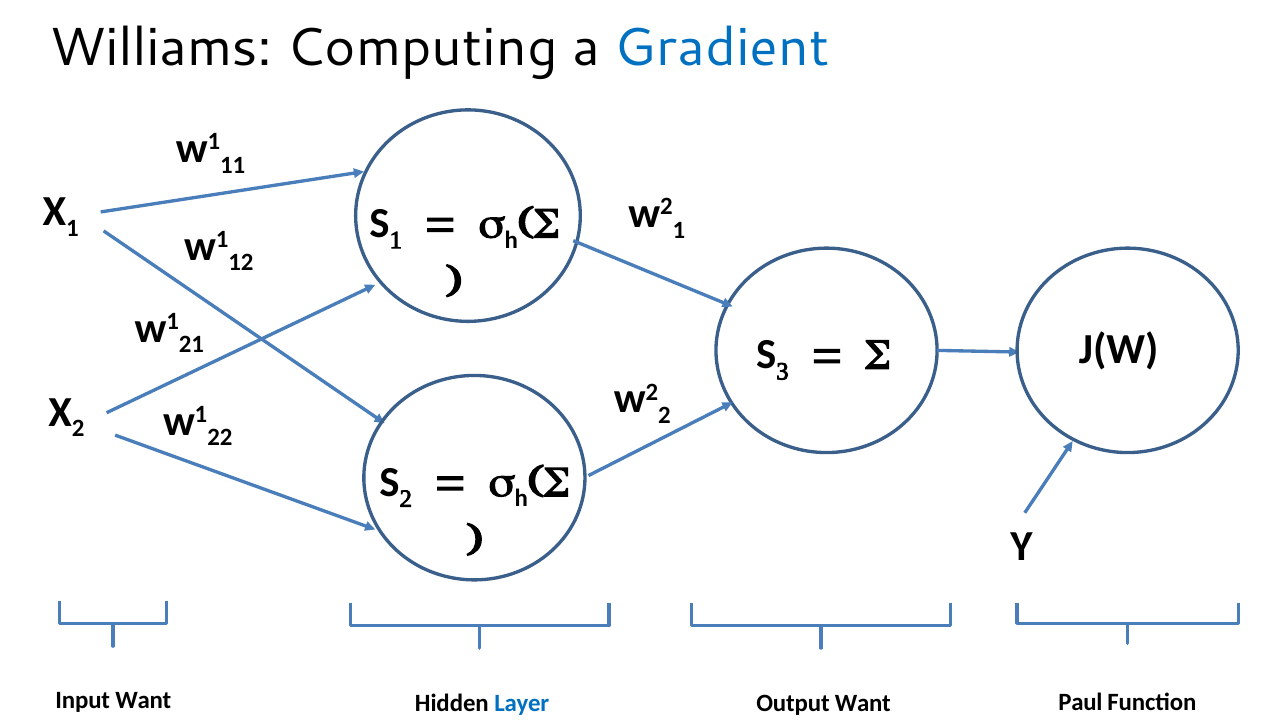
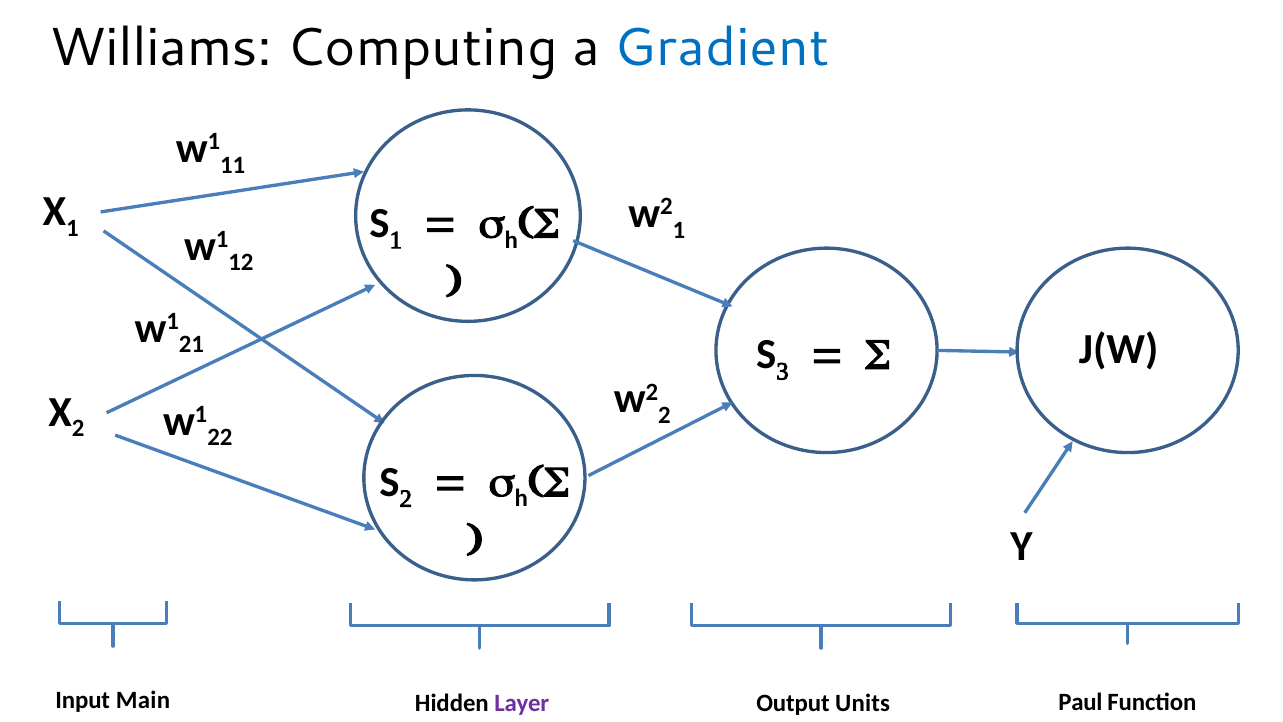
Input Want: Want -> Main
Layer colour: blue -> purple
Output Want: Want -> Units
